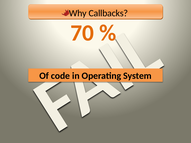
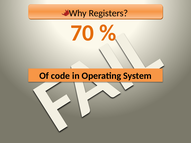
Callbacks: Callbacks -> Registers
